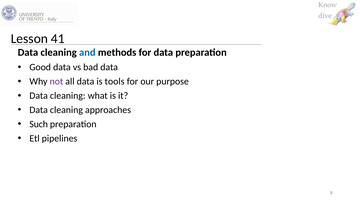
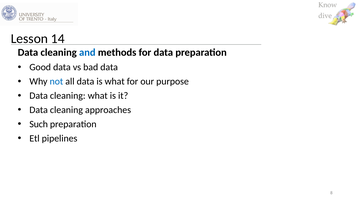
41: 41 -> 14
not colour: purple -> blue
is tools: tools -> what
